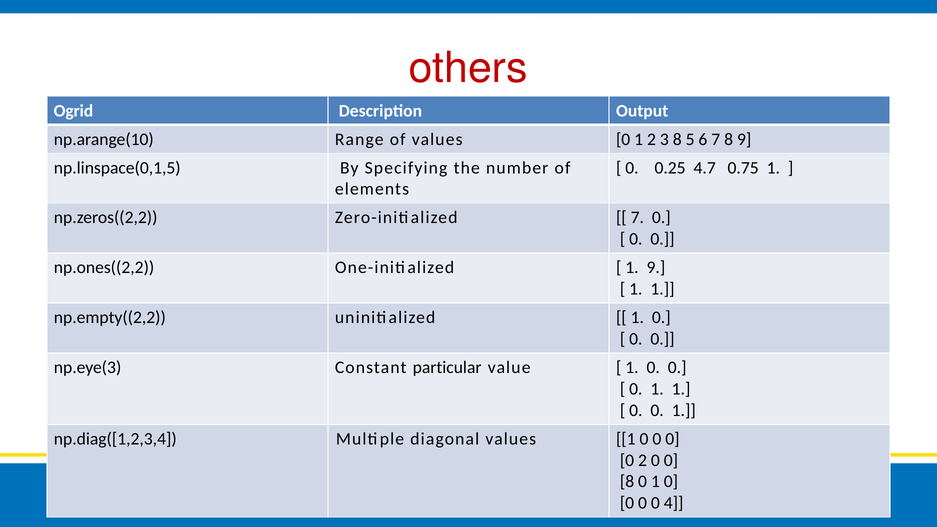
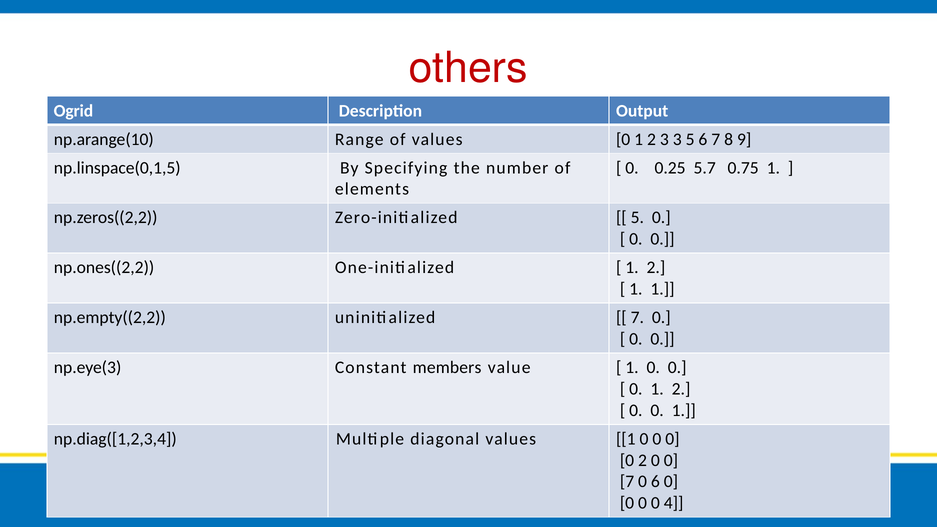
3 8: 8 -> 3
4.7: 4.7 -> 5.7
7 at (637, 218): 7 -> 5
9 at (656, 268): 9 -> 2
1 at (637, 318): 1 -> 7
particular: particular -> members
1 at (681, 389): 1 -> 2
8 at (627, 482): 8 -> 7
1 at (655, 482): 1 -> 6
